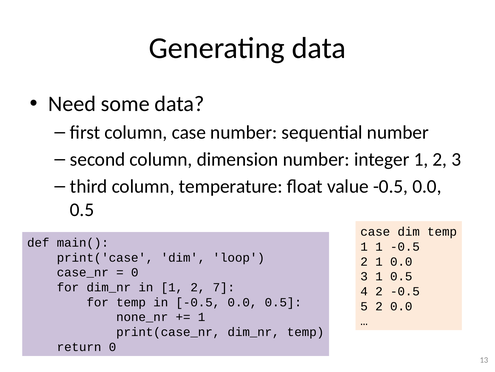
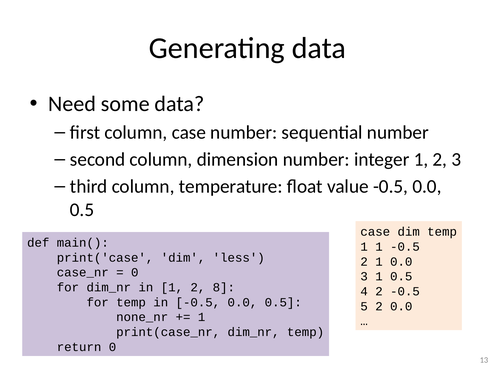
loop: loop -> less
7: 7 -> 8
